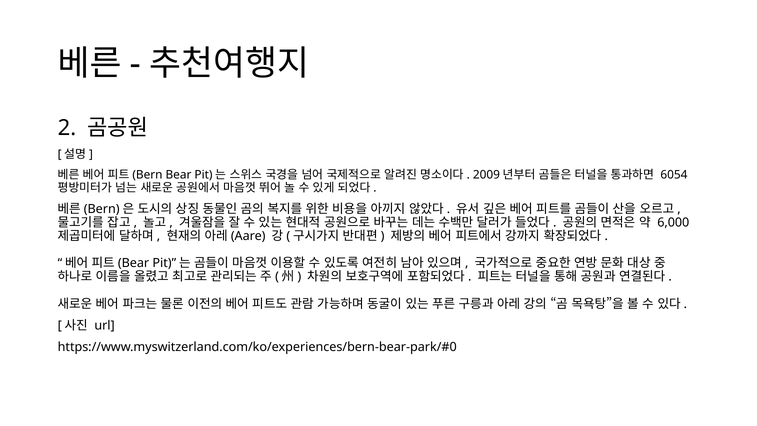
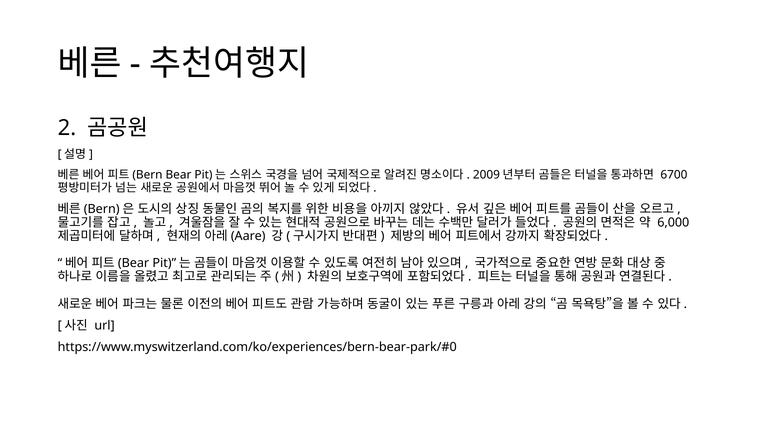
6054: 6054 -> 6700
